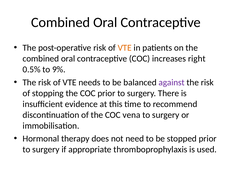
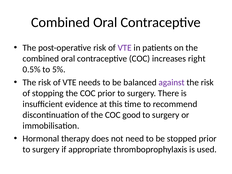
VTE at (125, 48) colour: orange -> purple
9%: 9% -> 5%
vena: vena -> good
